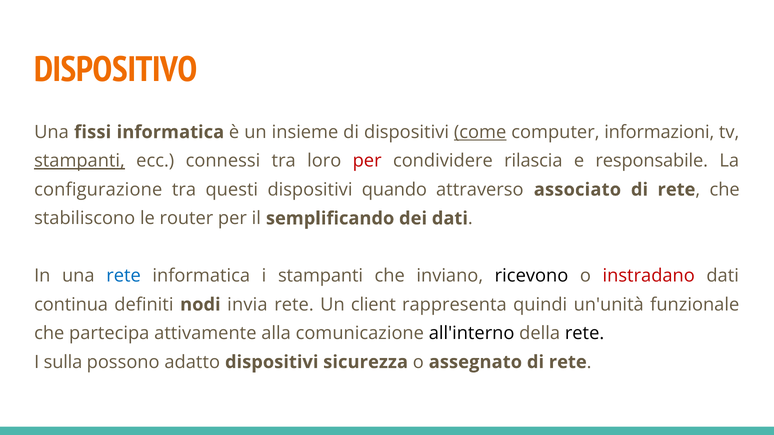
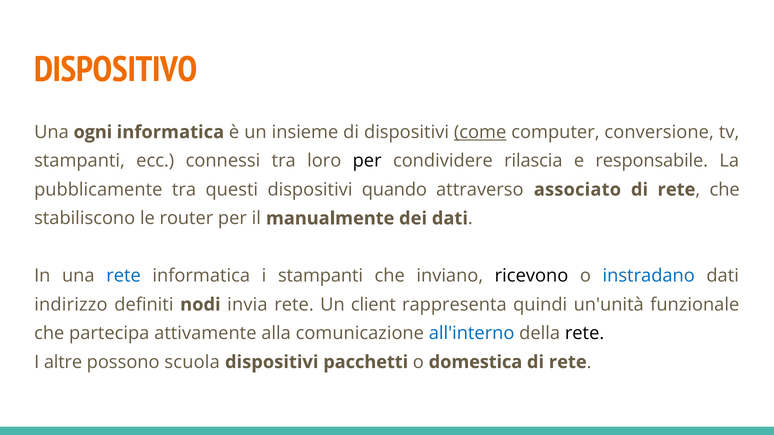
fissi: fissi -> ogni
informazioni: informazioni -> conversione
stampanti at (79, 161) underline: present -> none
per at (367, 161) colour: red -> black
configurazione: configurazione -> pubblicamente
semplificando: semplificando -> manualmente
instradano colour: red -> blue
continua: continua -> indirizzo
all'interno colour: black -> blue
sulla: sulla -> altre
adatto: adatto -> scuola
sicurezza: sicurezza -> pacchetti
assegnato: assegnato -> domestica
